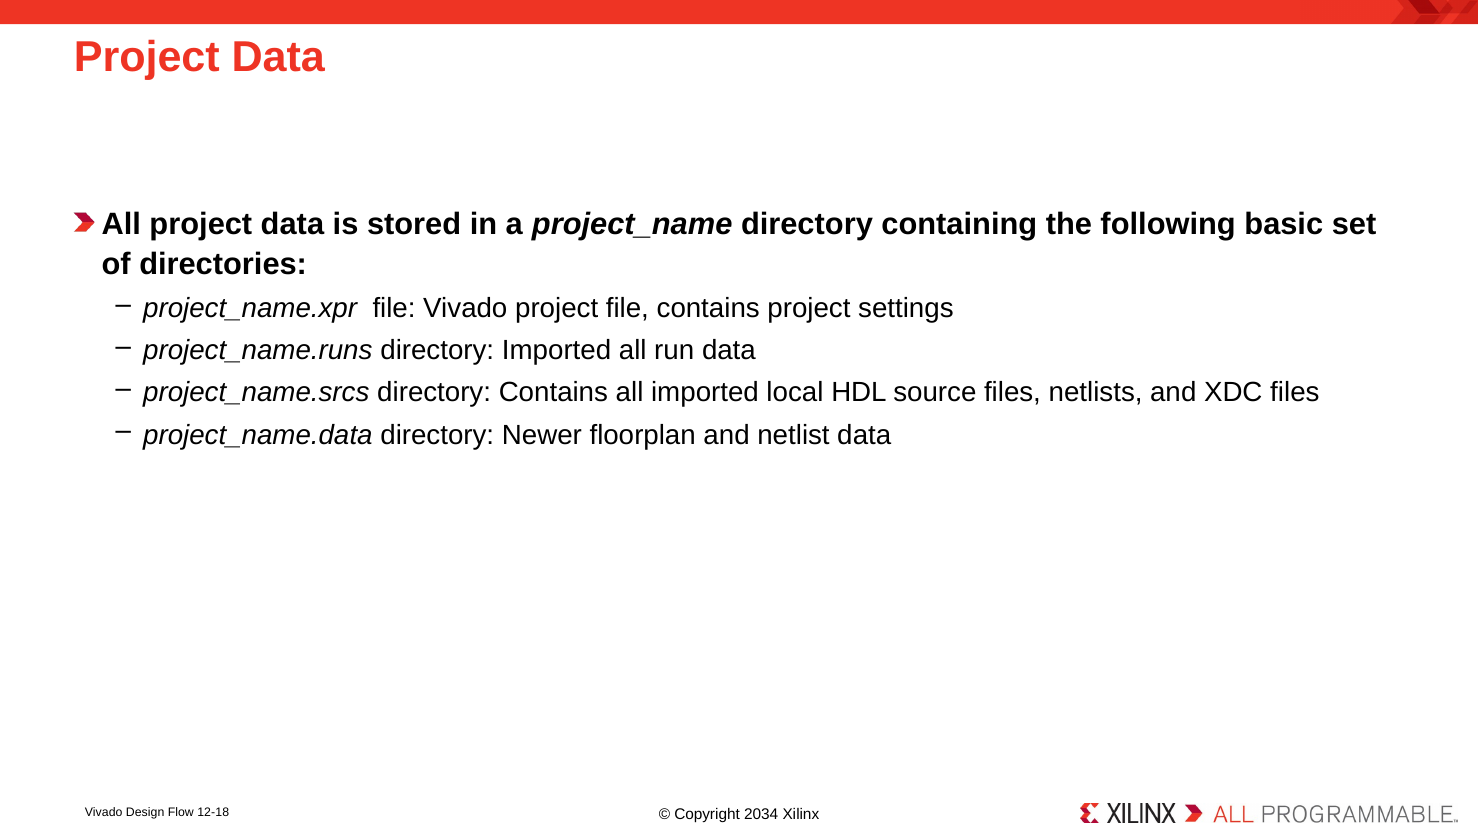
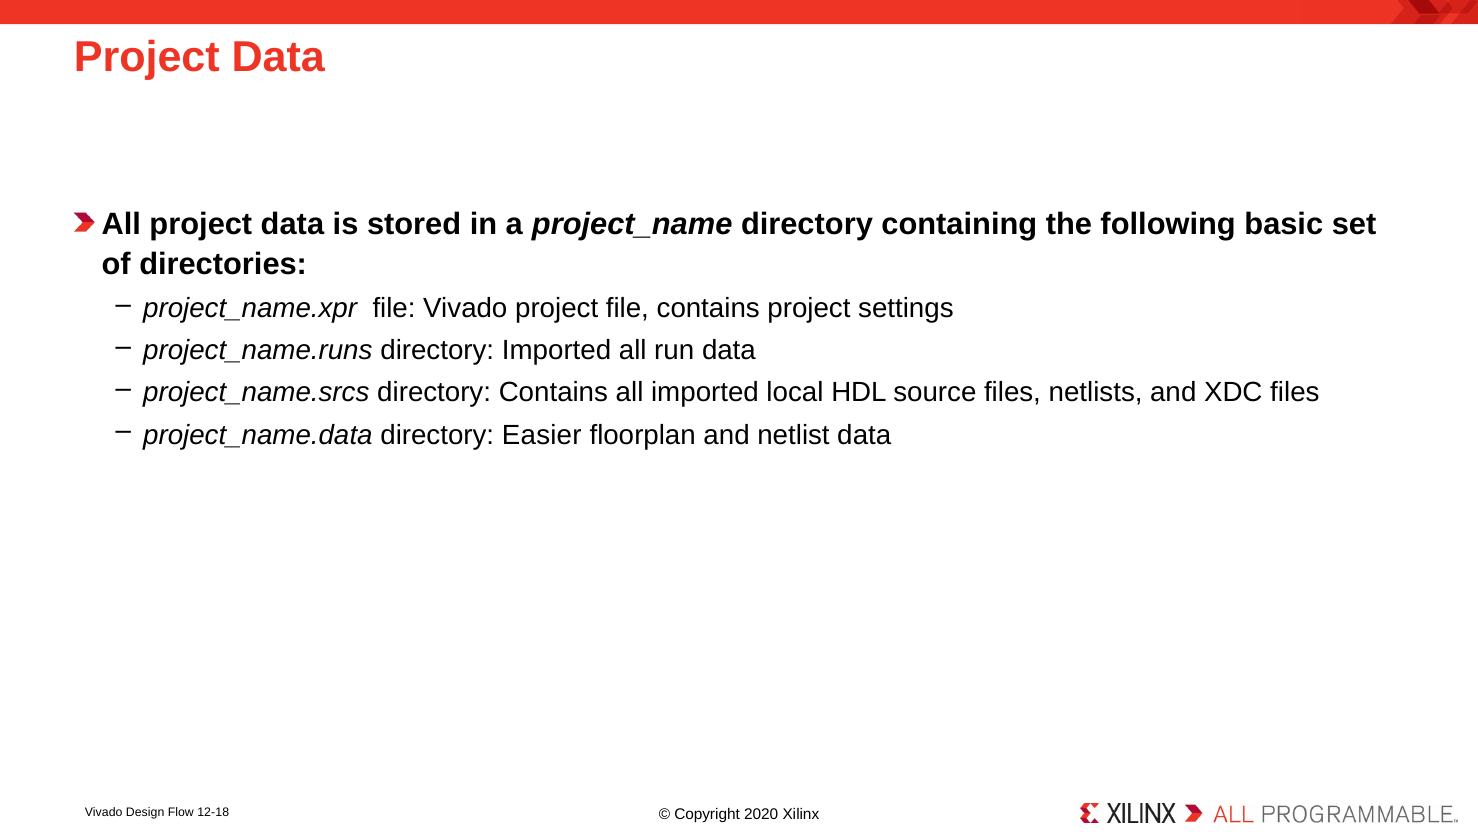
Newer: Newer -> Easier
2034: 2034 -> 2020
